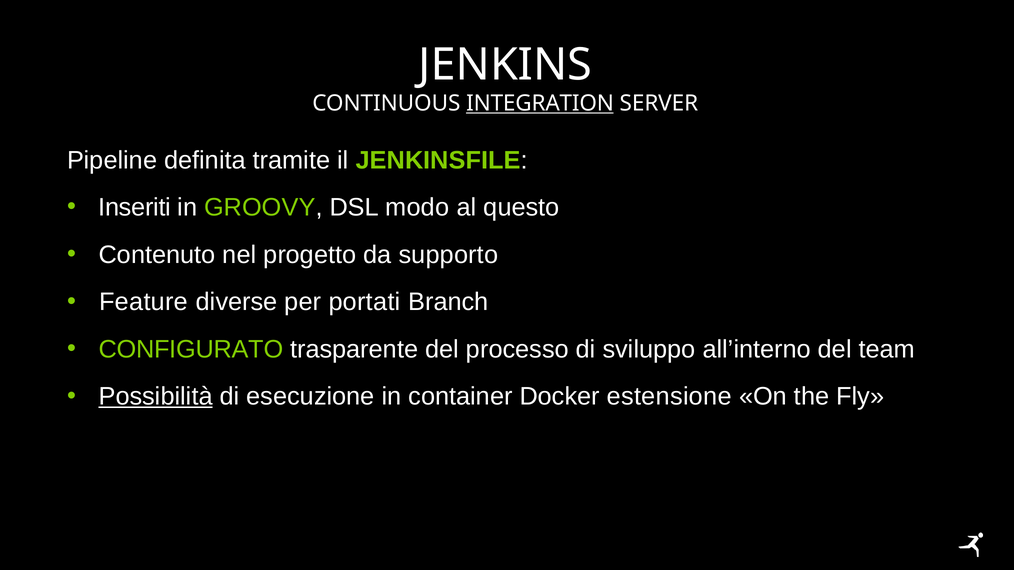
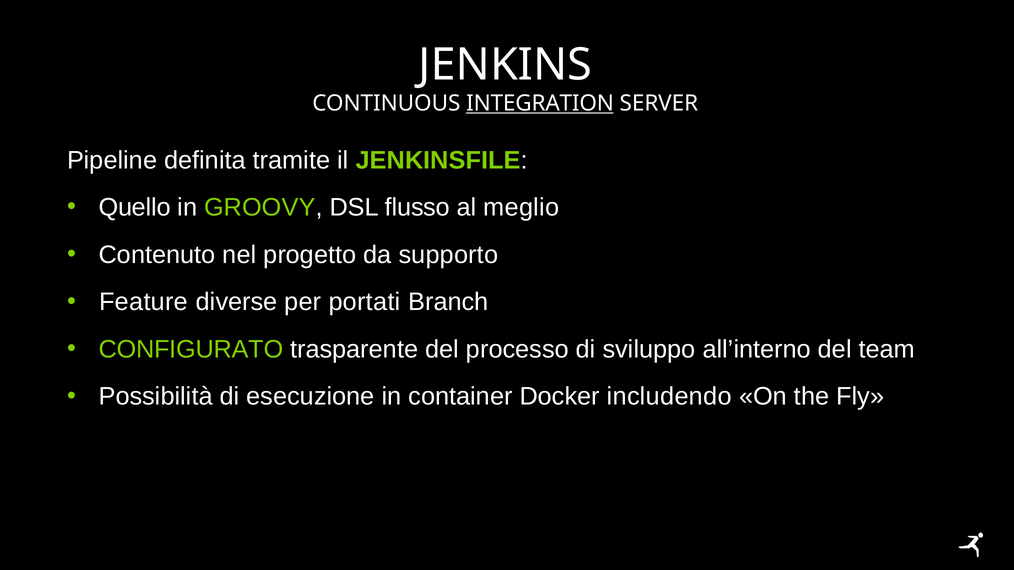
Inseriti: Inseriti -> Quello
modo: modo -> flusso
questo: questo -> meglio
Possibilità underline: present -> none
estensione: estensione -> includendo
